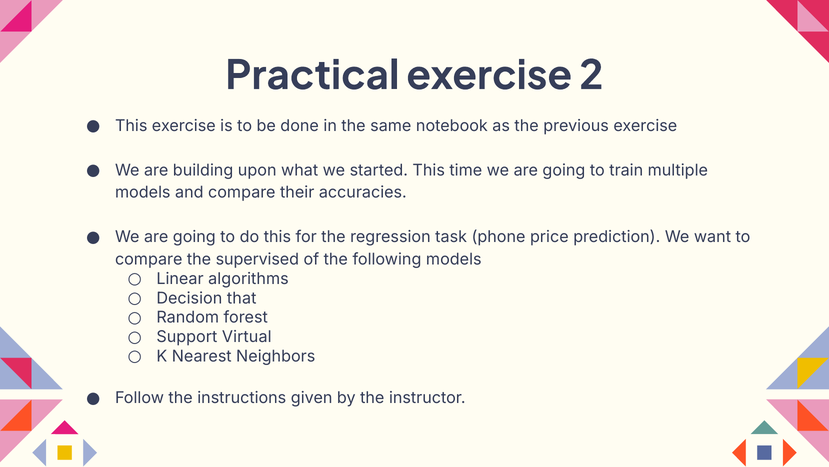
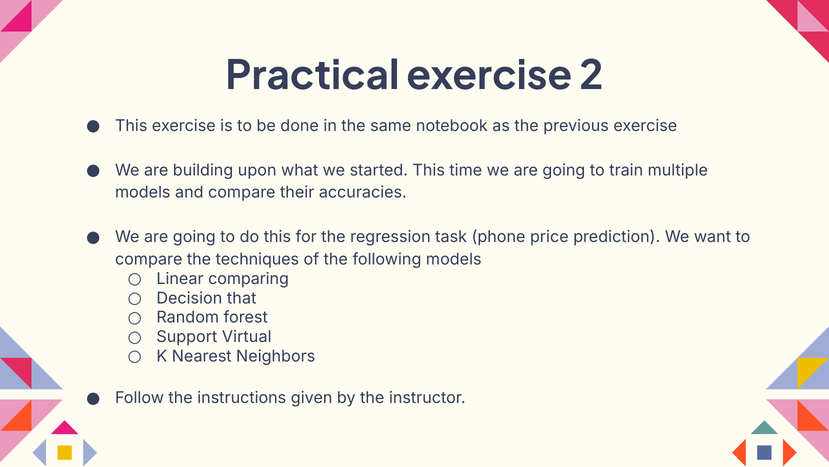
supervised: supervised -> techniques
algorithms: algorithms -> comparing
